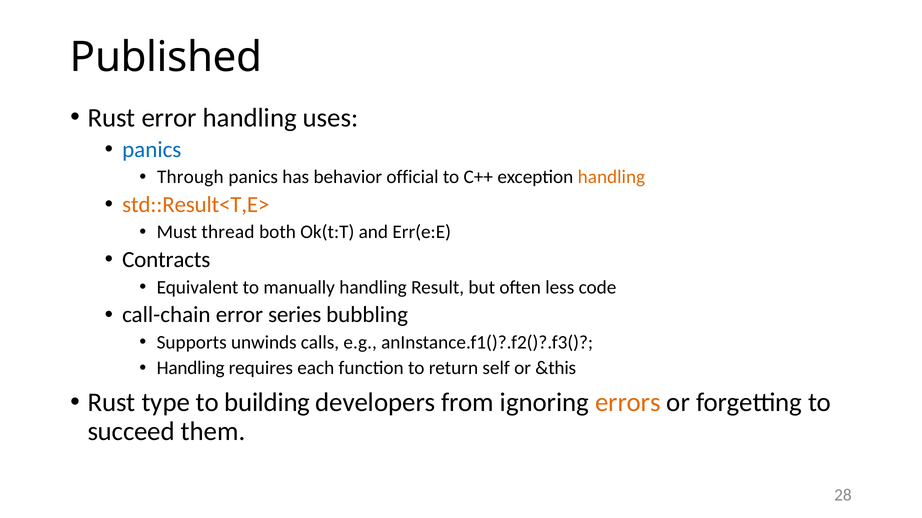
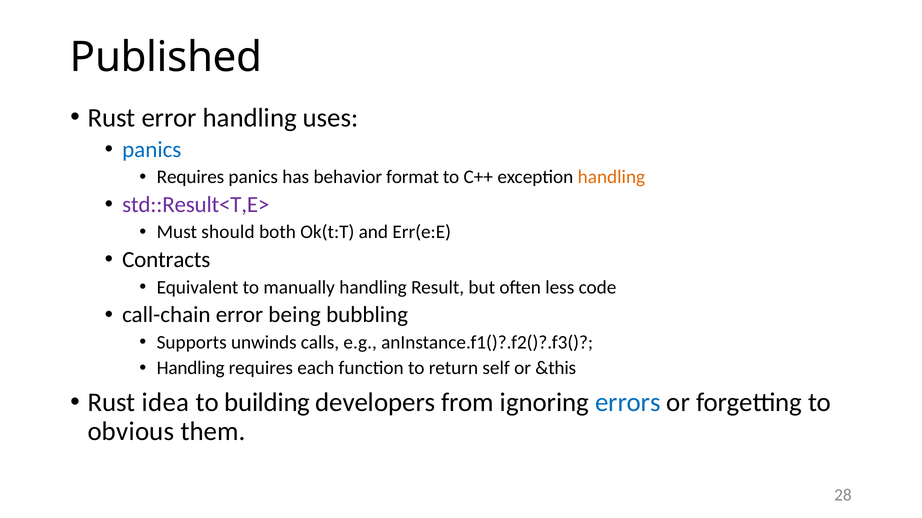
Through at (190, 177): Through -> Requires
official: official -> format
std::Result<T,E> colour: orange -> purple
thread: thread -> should
series: series -> being
type: type -> idea
errors colour: orange -> blue
succeed: succeed -> obvious
